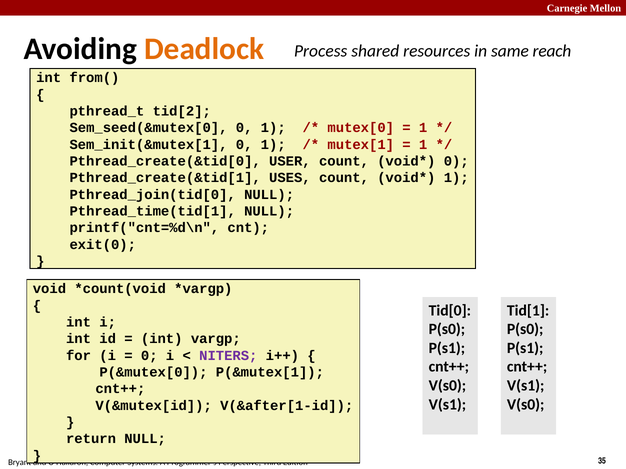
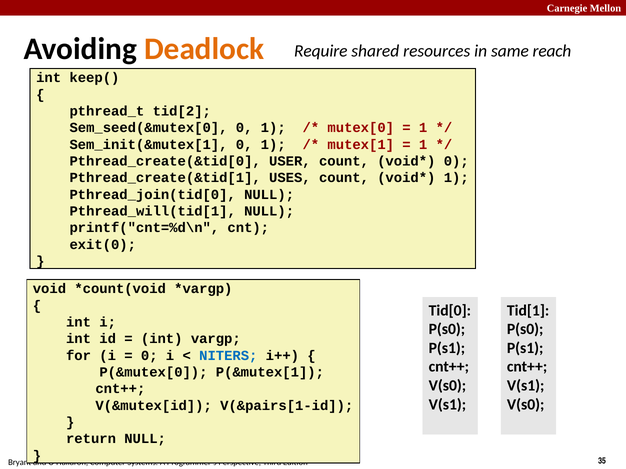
Process: Process -> Require
from(: from( -> keep(
Pthread_time(tid[1: Pthread_time(tid[1 -> Pthread_will(tid[1
NITERS colour: purple -> blue
V(&after[1-id: V(&after[1-id -> V(&pairs[1-id
